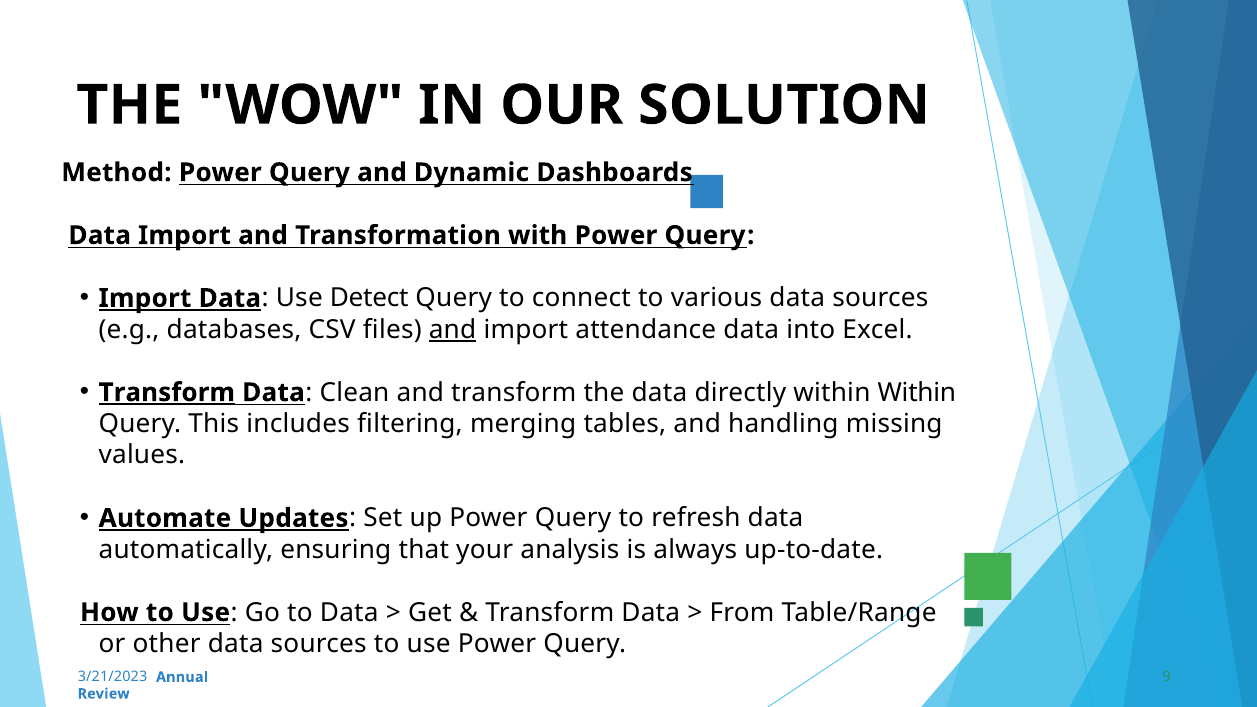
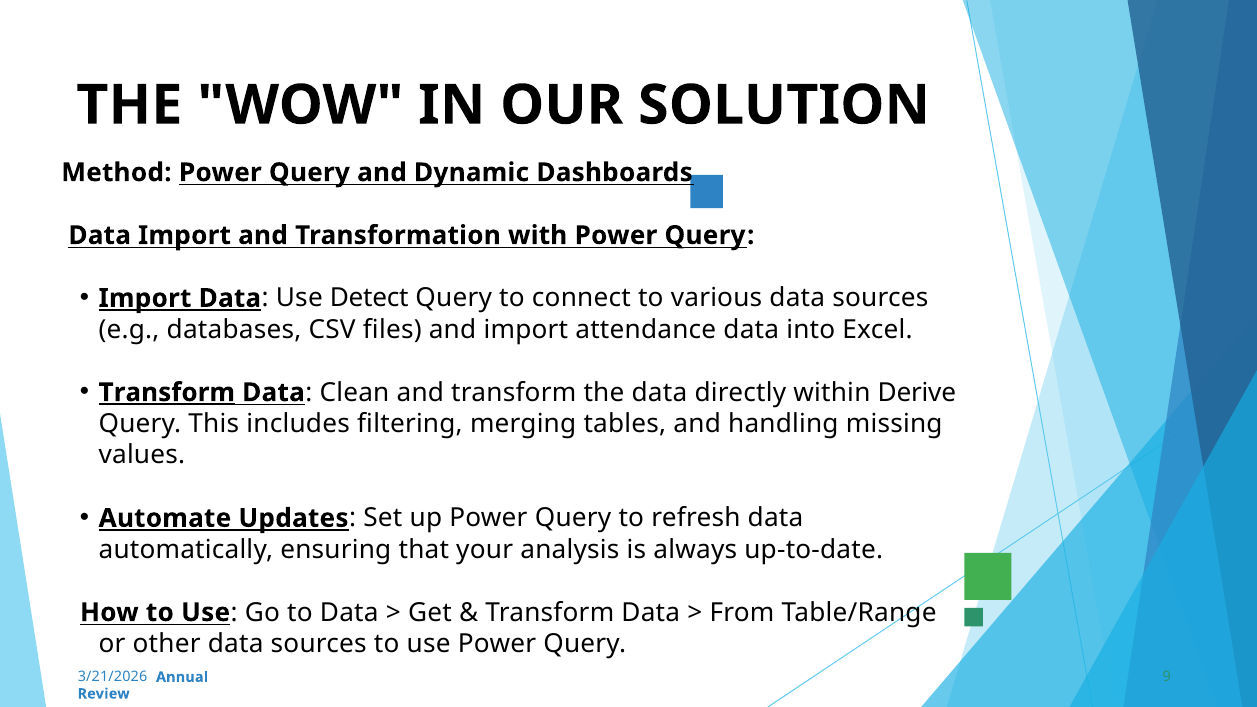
and at (453, 330) underline: present -> none
within Within: Within -> Derive
3/21/2023: 3/21/2023 -> 3/21/2026
